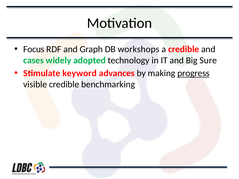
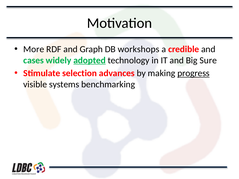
Focus: Focus -> More
adopted underline: none -> present
keyword: keyword -> selection
visible credible: credible -> systems
